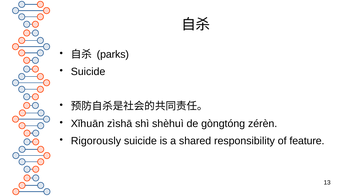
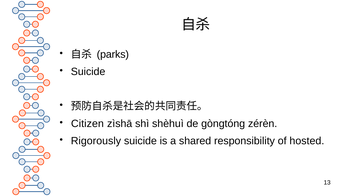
Xǐhuān: Xǐhuān -> Citizen
feature: feature -> hosted
